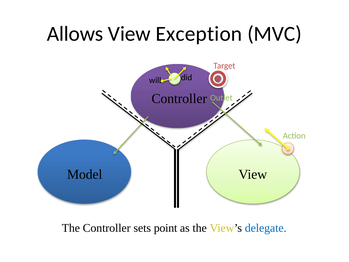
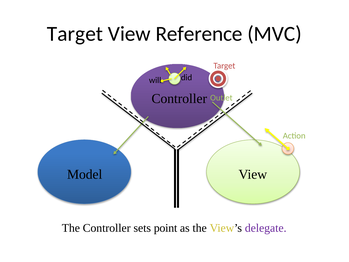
Allows at (75, 34): Allows -> Target
Exception: Exception -> Reference
delegate colour: blue -> purple
